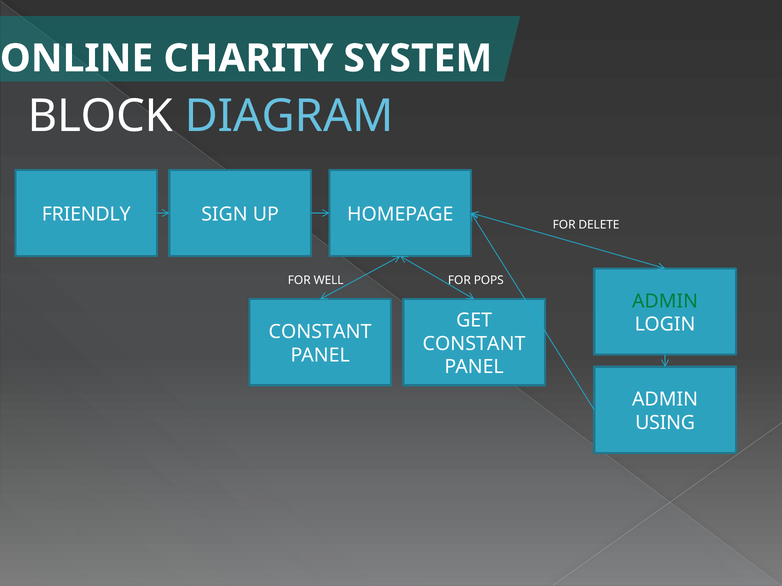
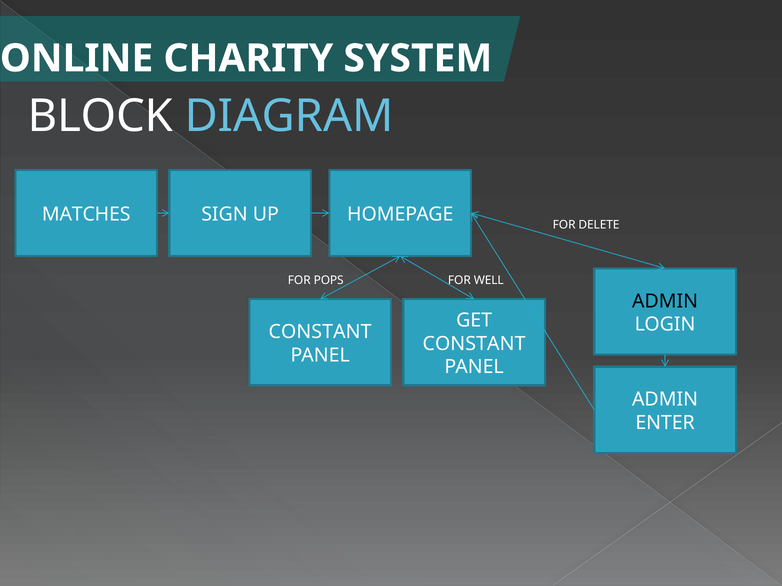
FRIENDLY: FRIENDLY -> MATCHES
WELL: WELL -> POPS
POPS: POPS -> WELL
ADMIN at (665, 301) colour: green -> black
USING: USING -> ENTER
